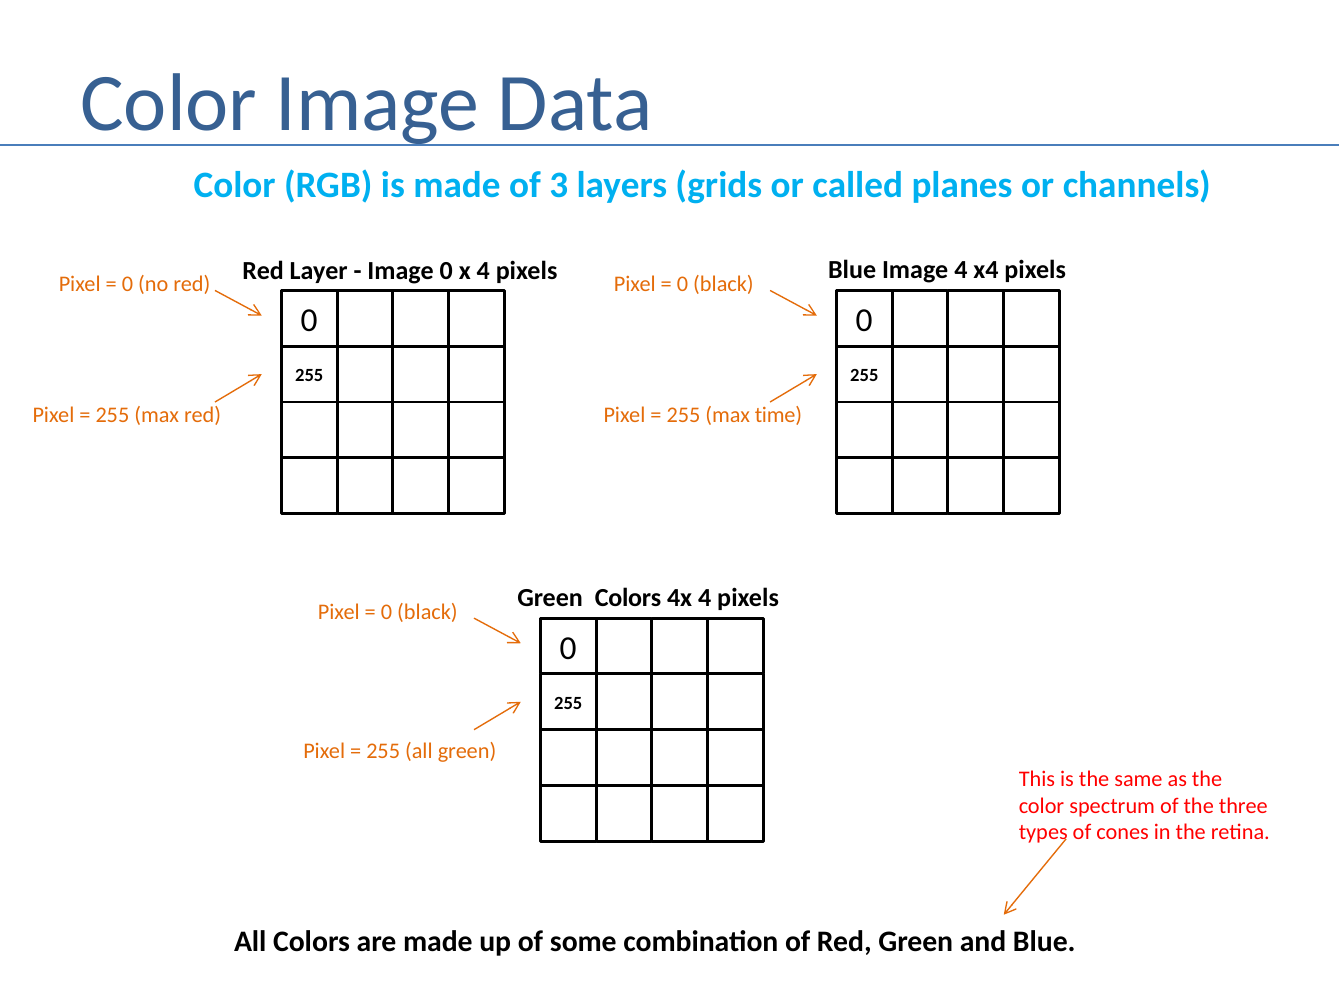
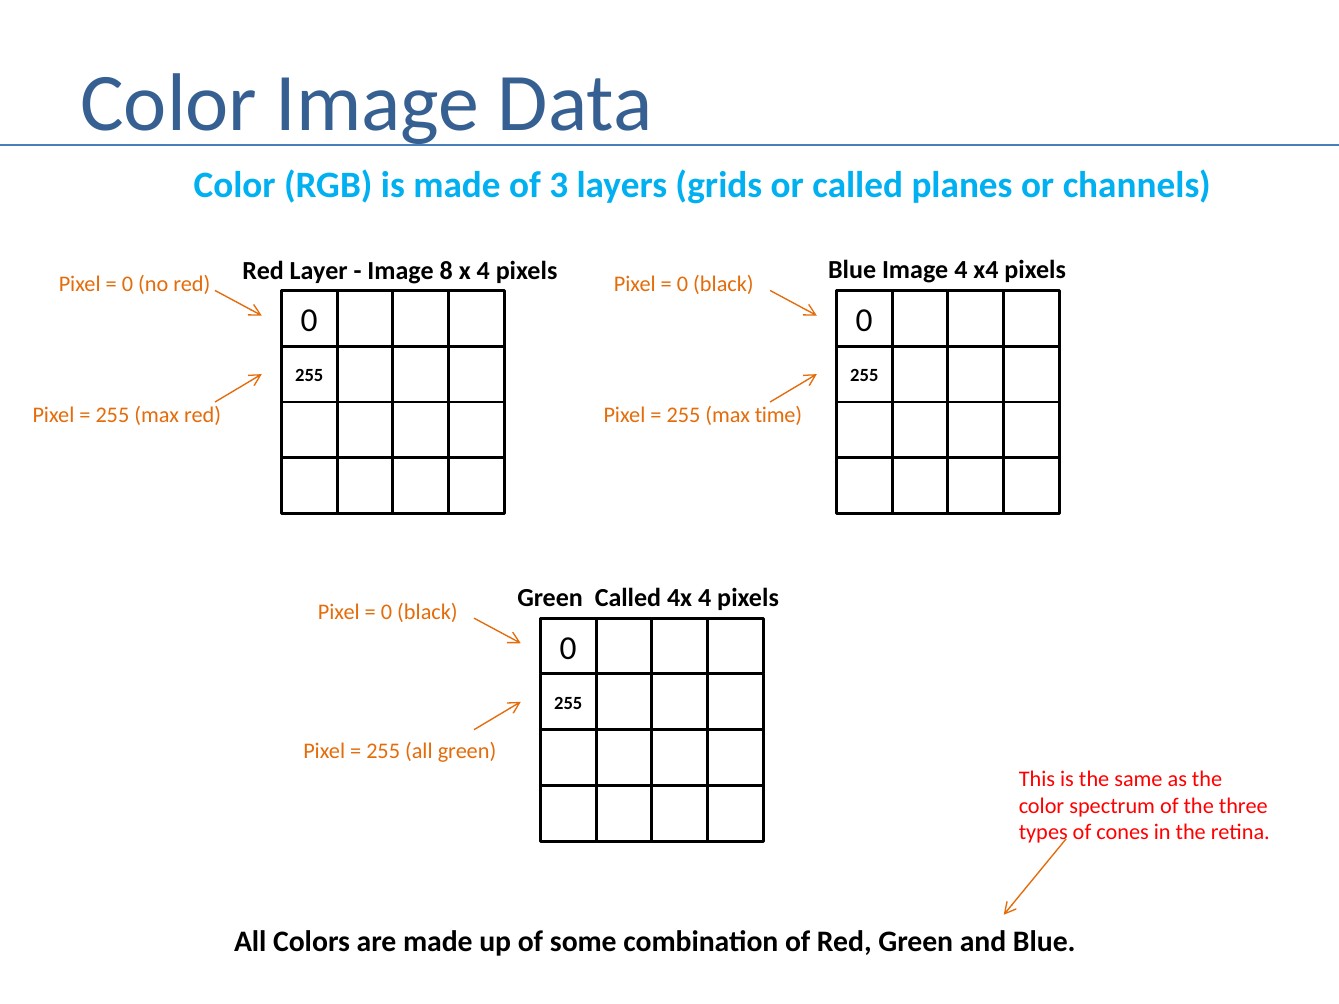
Image 0: 0 -> 8
Green Colors: Colors -> Called
